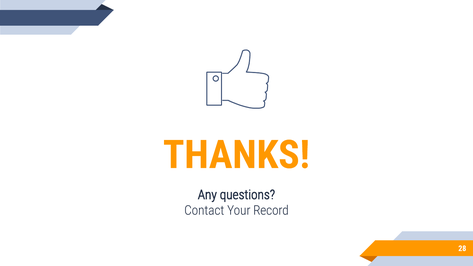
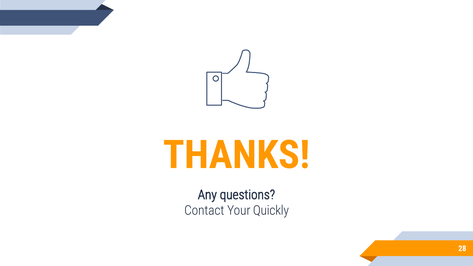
Record: Record -> Quickly
